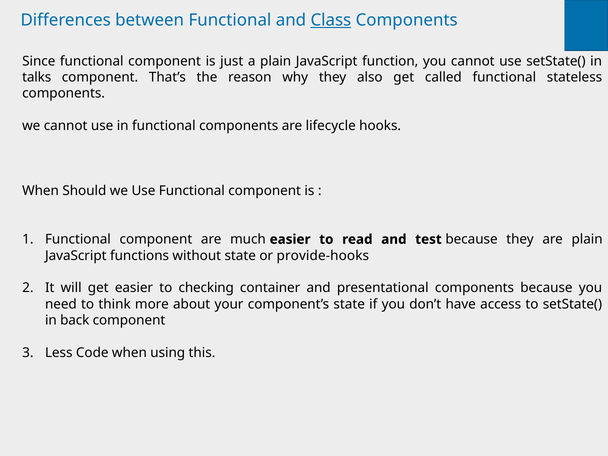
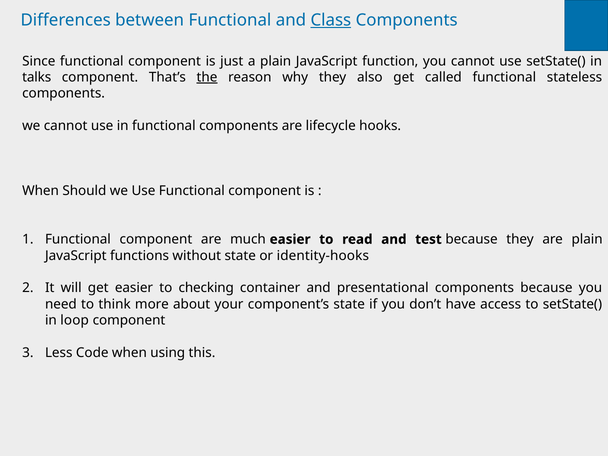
the underline: none -> present
provide-hooks: provide-hooks -> identity-hooks
back: back -> loop
